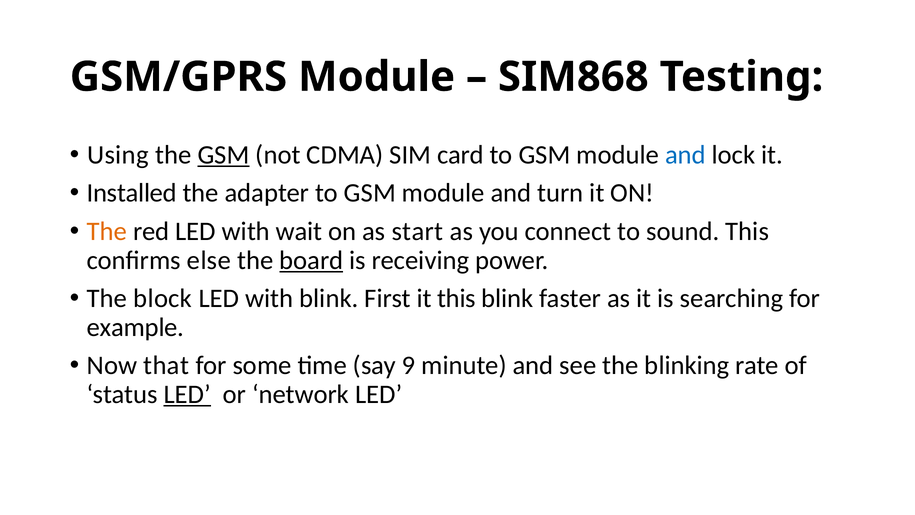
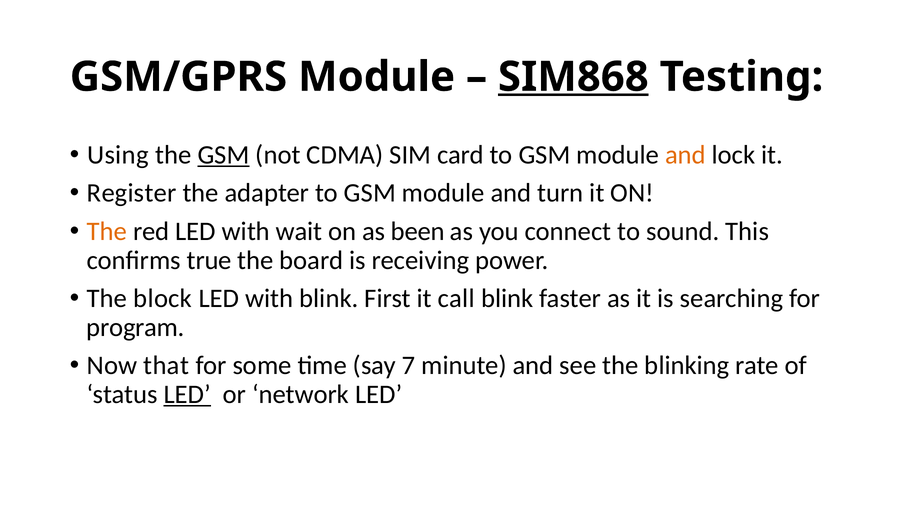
SIM868 underline: none -> present
and at (685, 155) colour: blue -> orange
Installed: Installed -> Register
start: start -> been
else: else -> true
board underline: present -> none
it this: this -> call
example: example -> program
9: 9 -> 7
